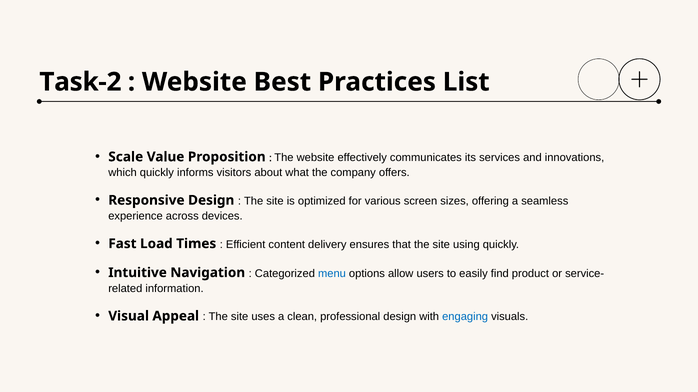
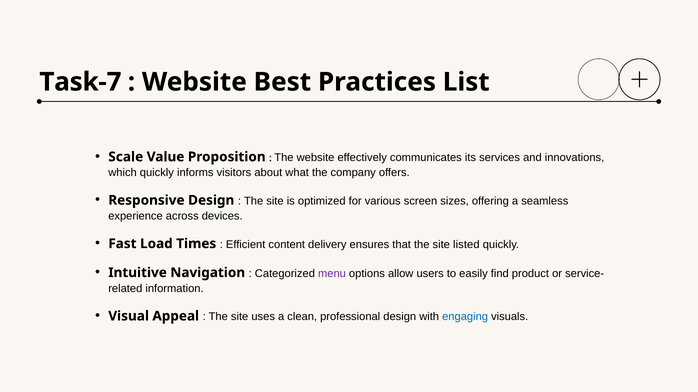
Task-2: Task-2 -> Task-7
using: using -> listed
menu colour: blue -> purple
